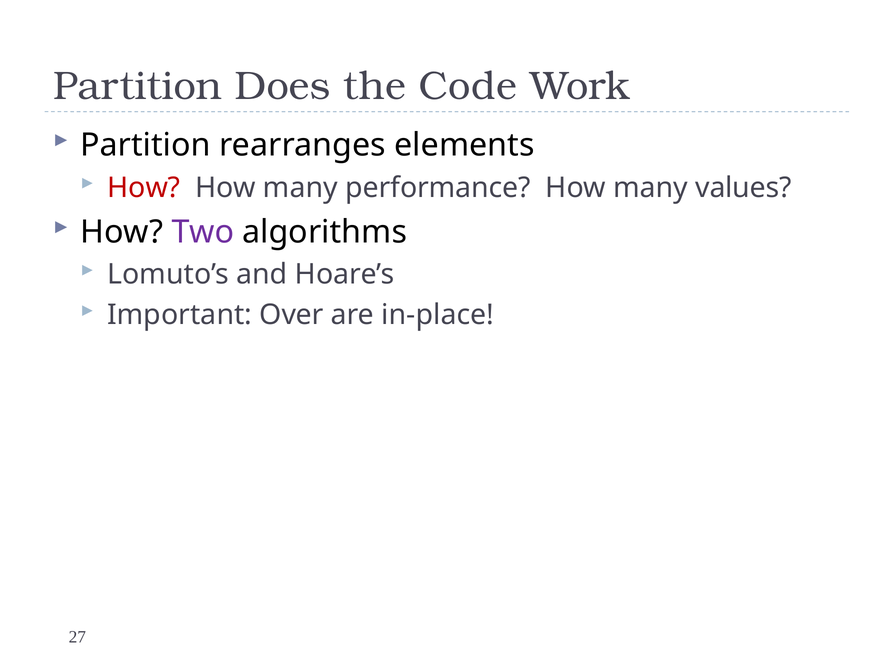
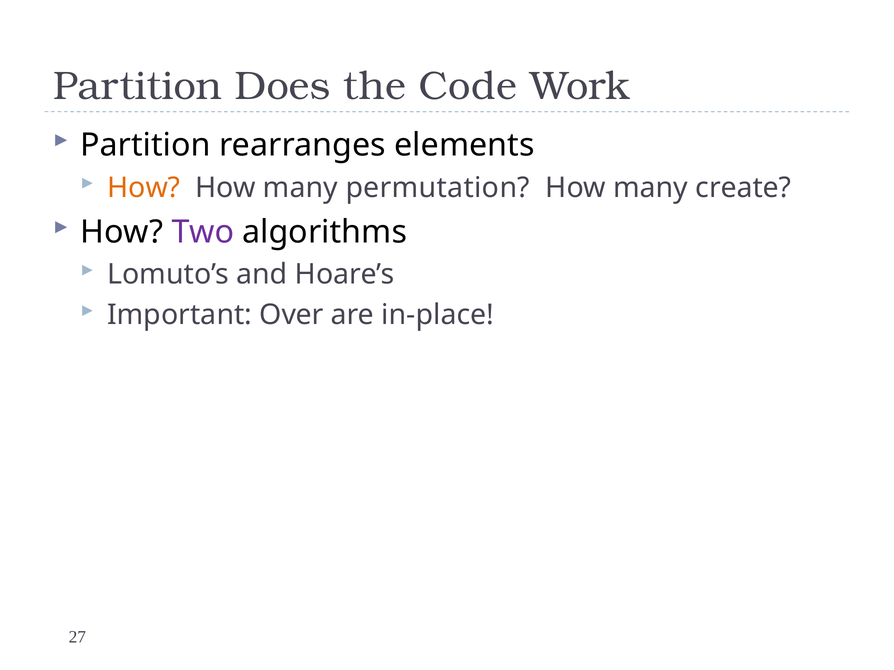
How at (144, 188) colour: red -> orange
performance: performance -> permutation
values: values -> create
